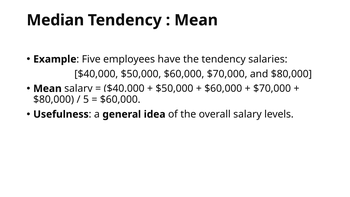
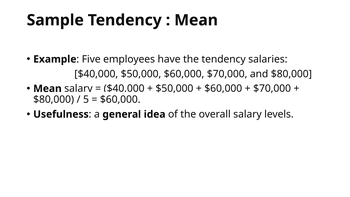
Median: Median -> Sample
